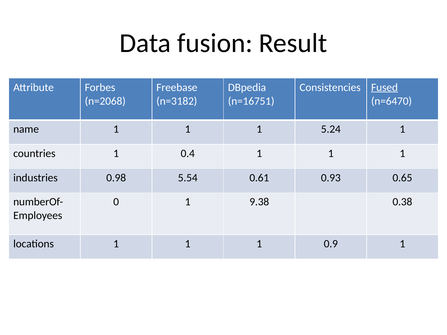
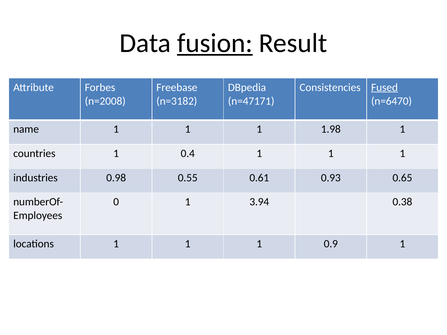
fusion underline: none -> present
n=2068: n=2068 -> n=2008
n=16751: n=16751 -> n=47171
5.24: 5.24 -> 1.98
5.54: 5.54 -> 0.55
9.38: 9.38 -> 3.94
